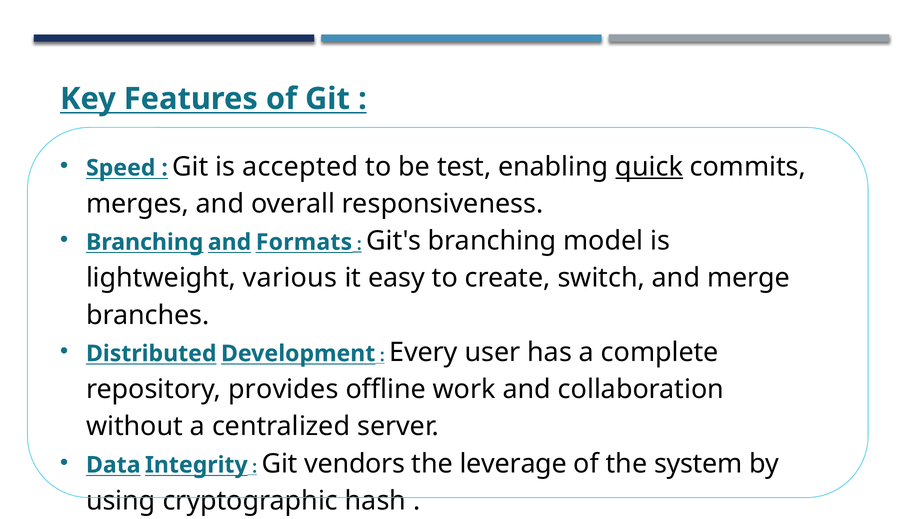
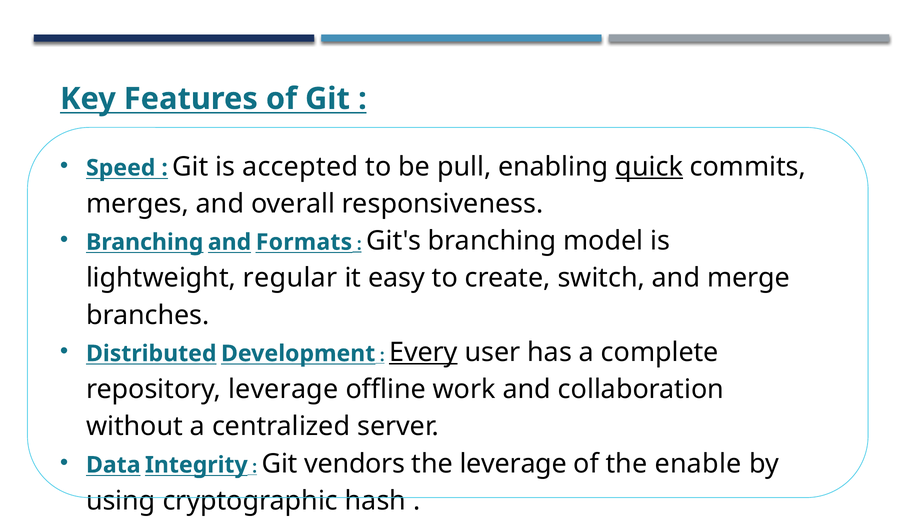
test: test -> pull
various: various -> regular
Every underline: none -> present
repository provides: provides -> leverage
system: system -> enable
